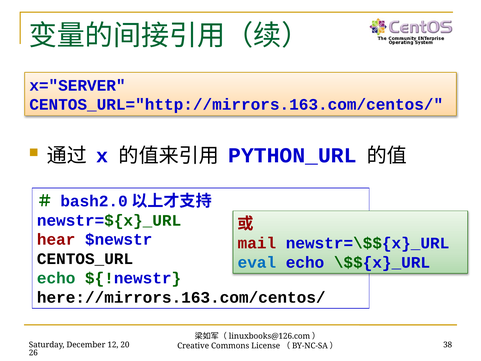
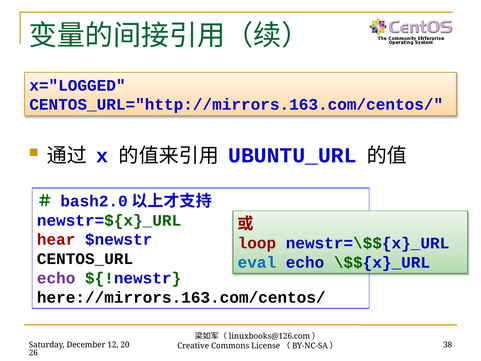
x="SERVER: x="SERVER -> x="LOGGED
PYTHON_URL: PYTHON_URL -> UBUNTU_URL
mail: mail -> loop
echo at (56, 278) colour: green -> purple
